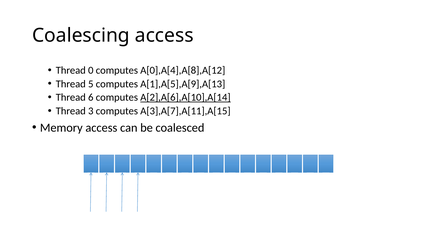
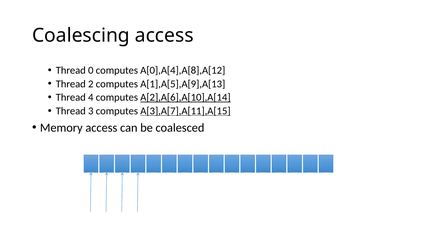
5: 5 -> 2
6: 6 -> 4
A[3],A[7],A[11],A[15 underline: none -> present
